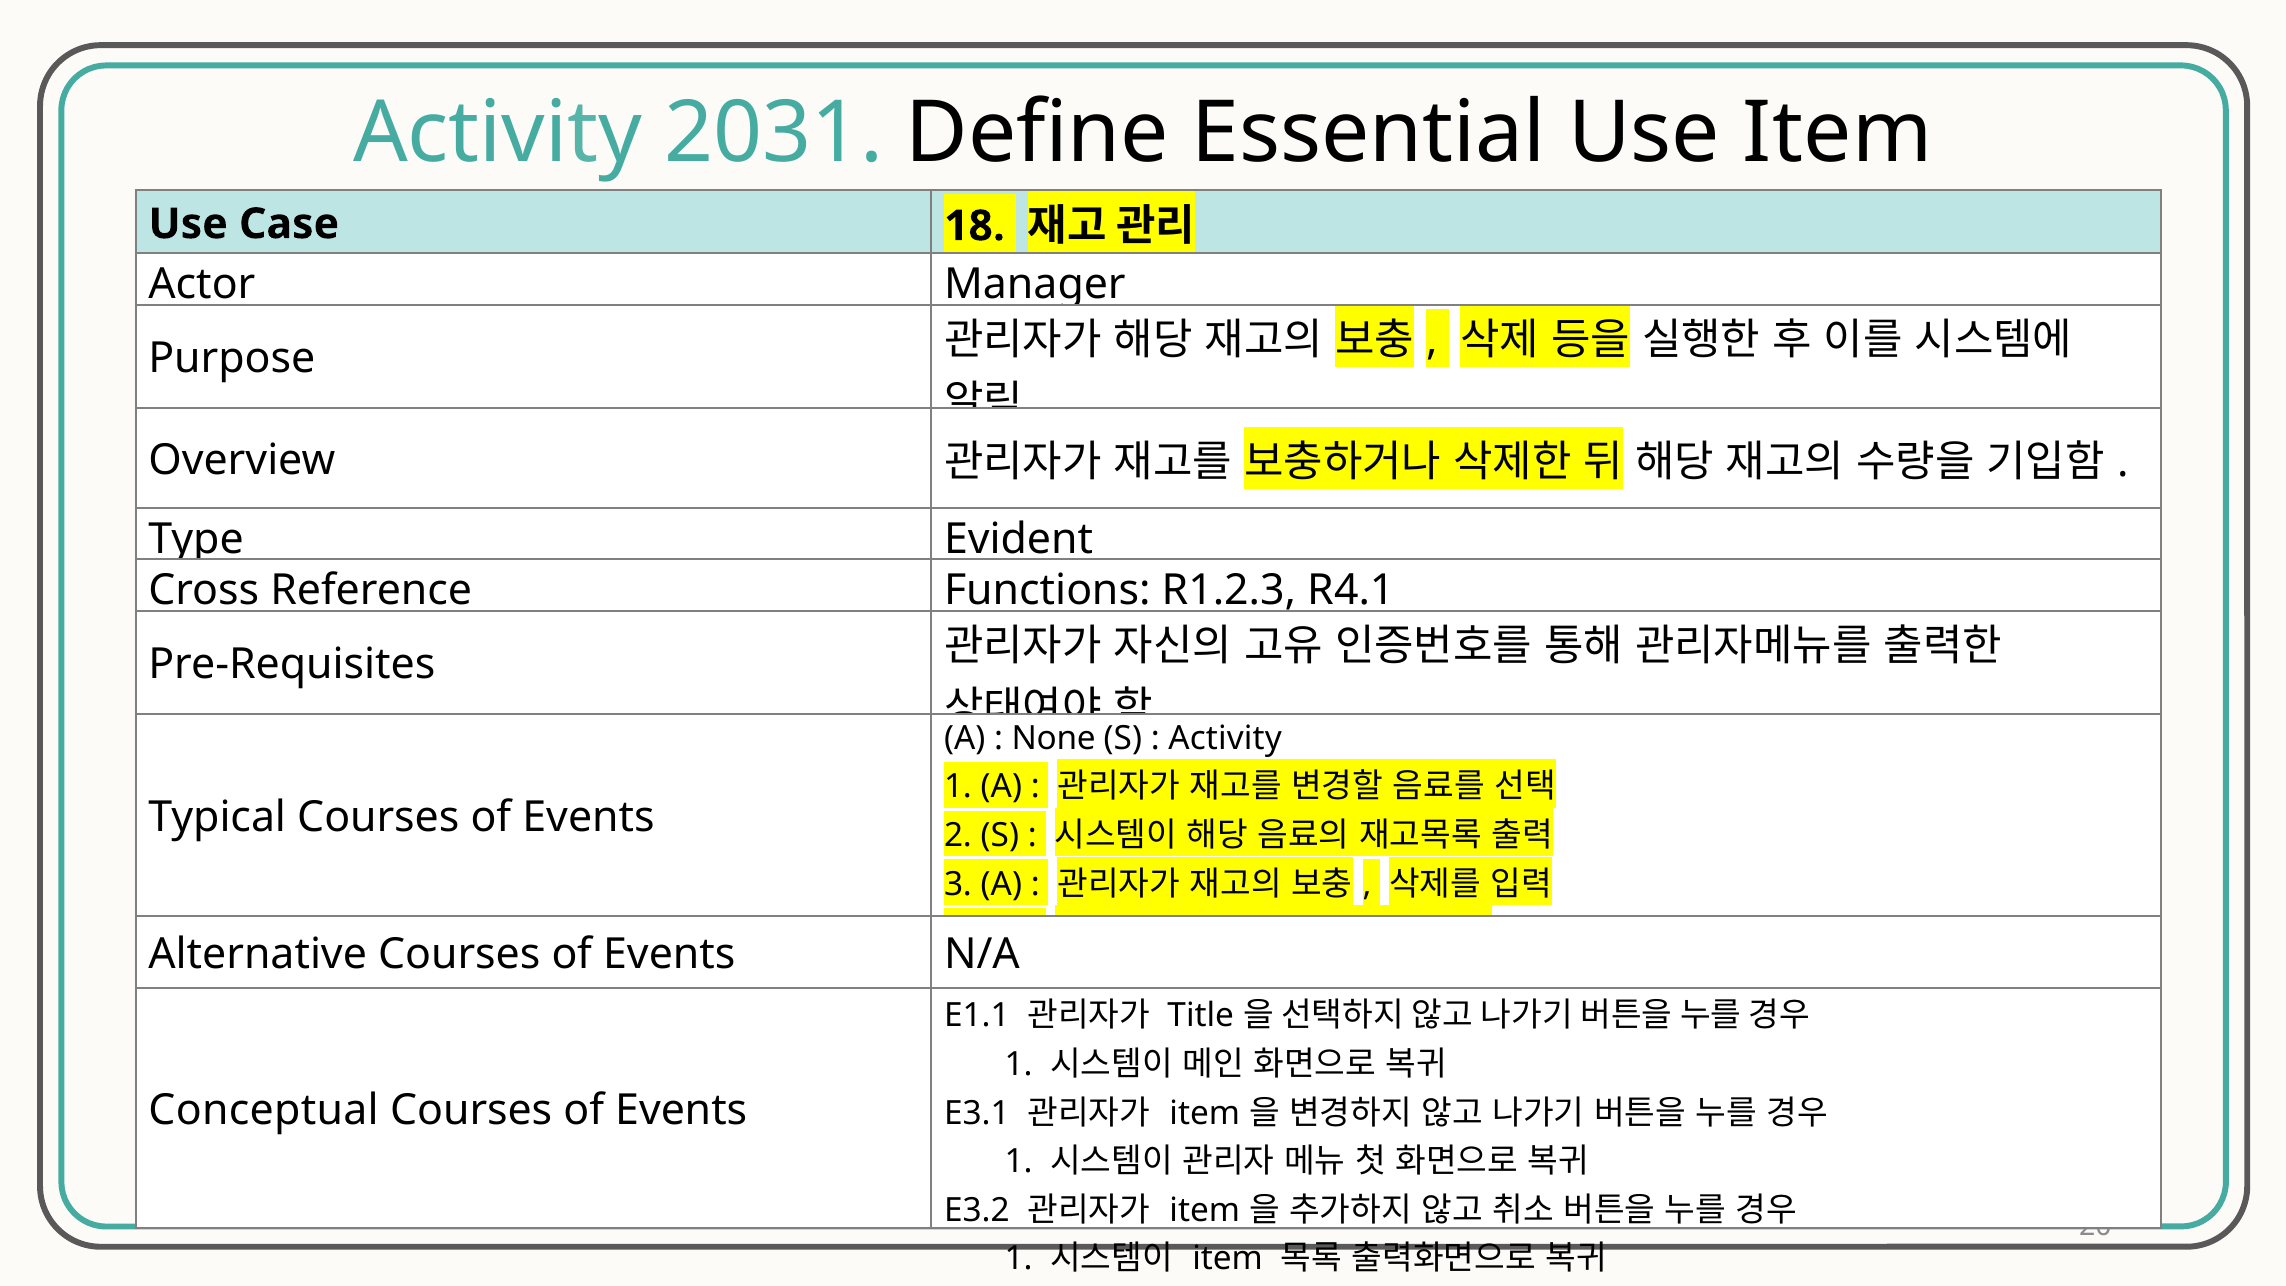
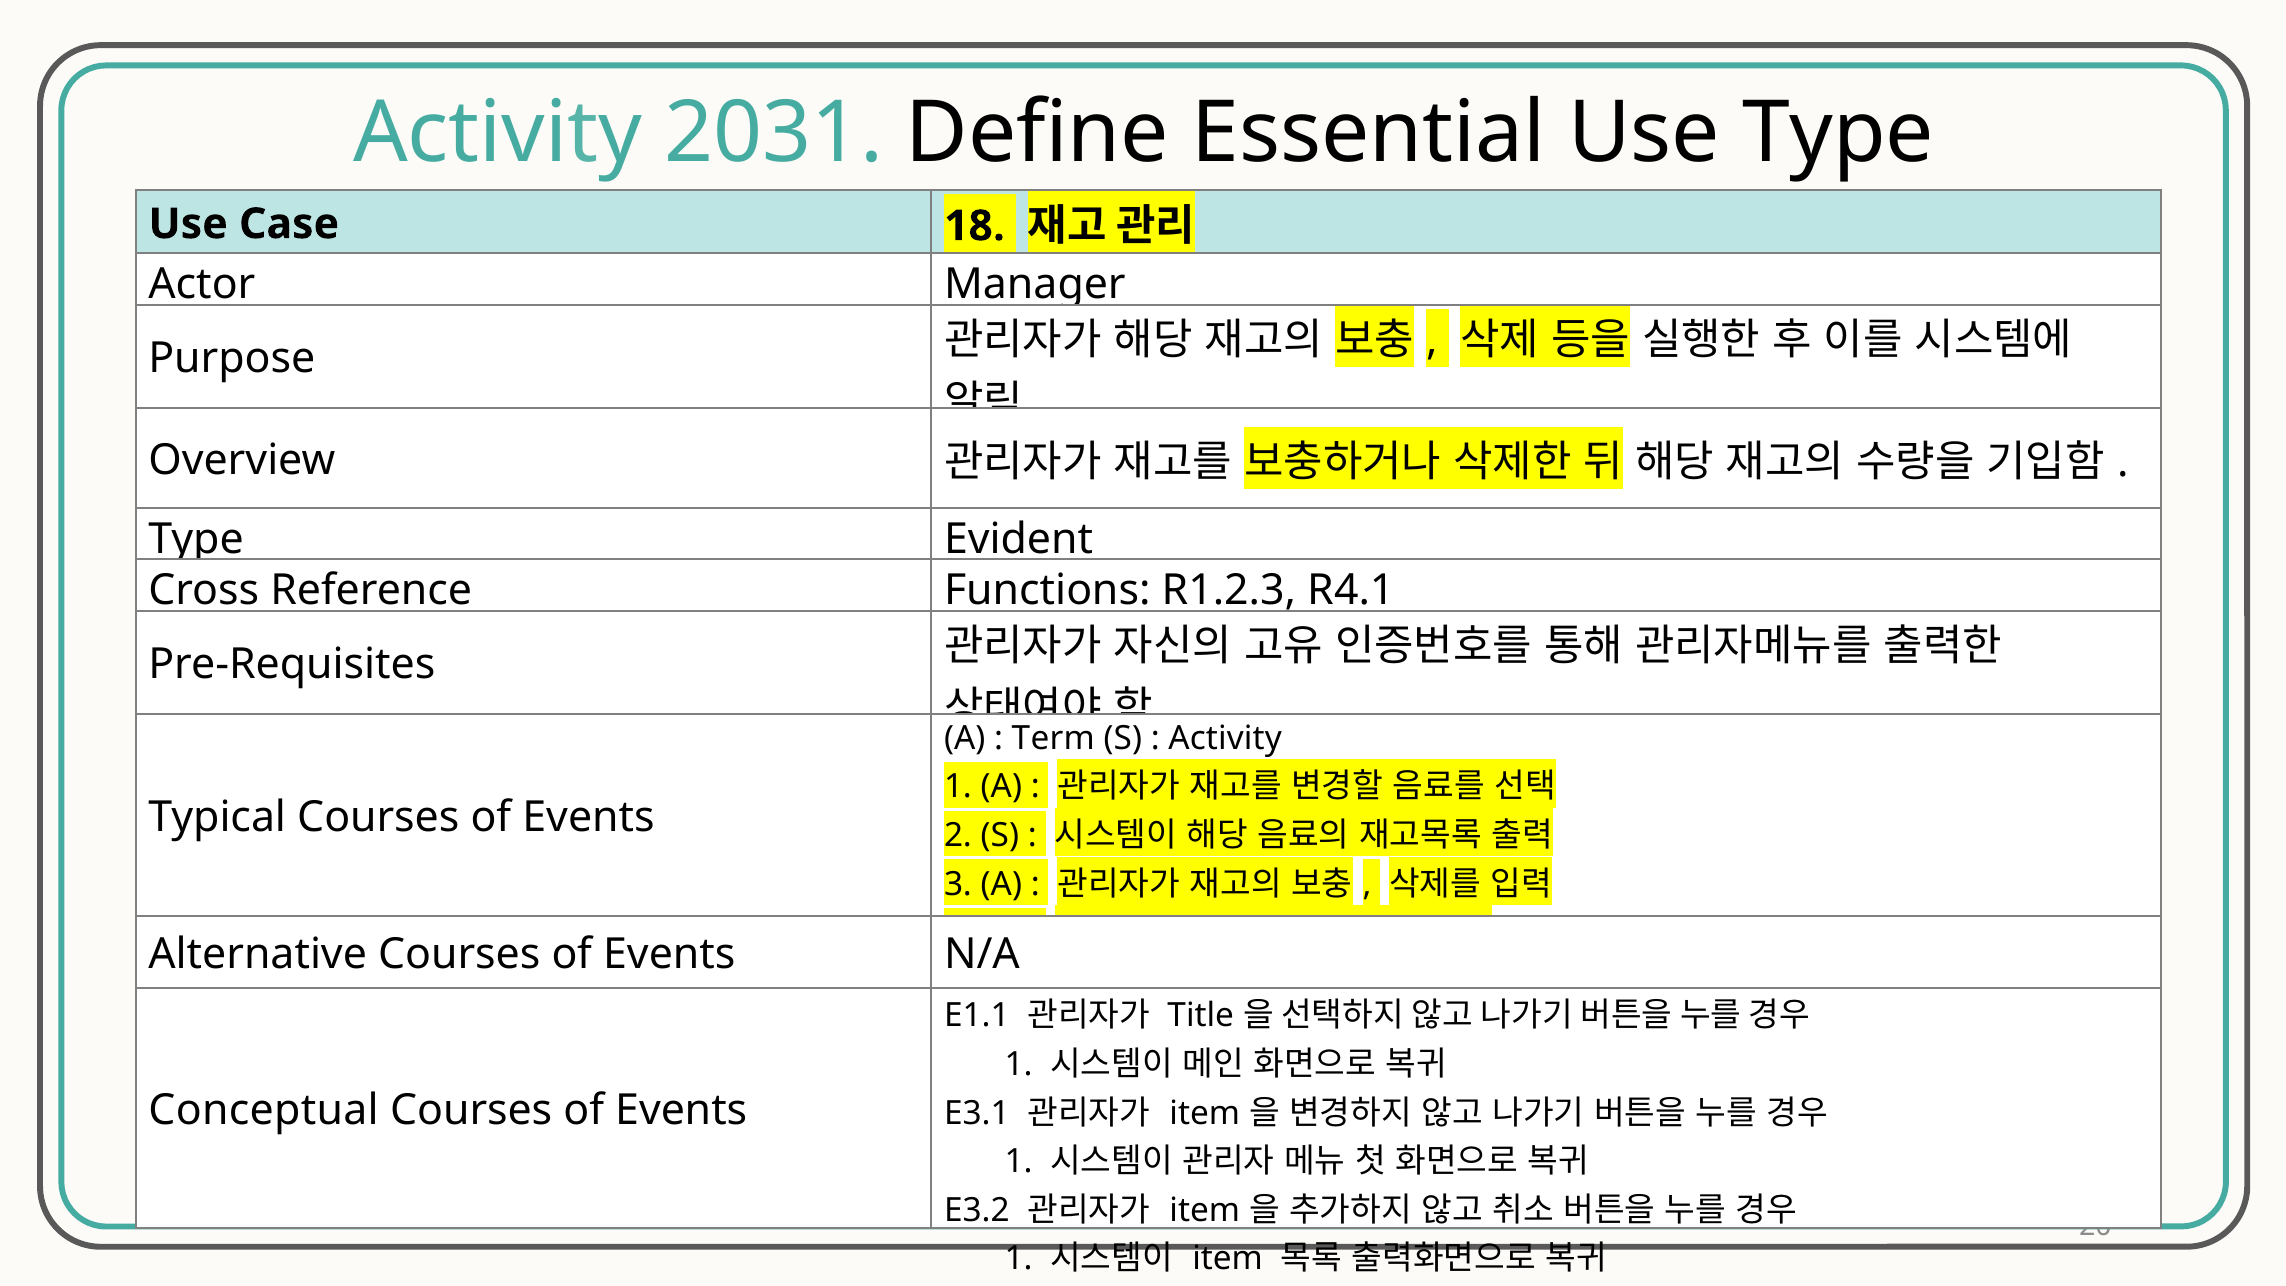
Use Item: Item -> Type
None: None -> Term
